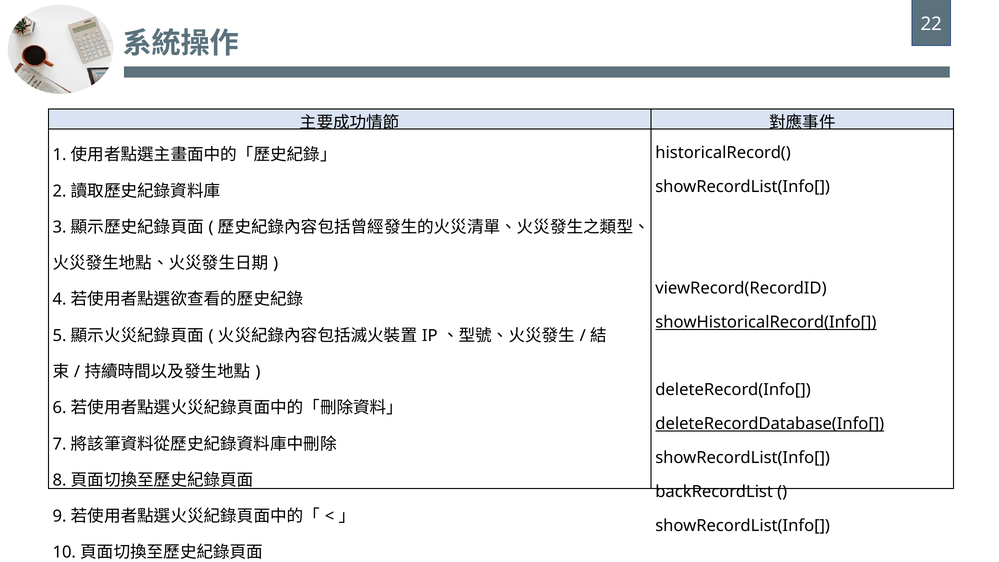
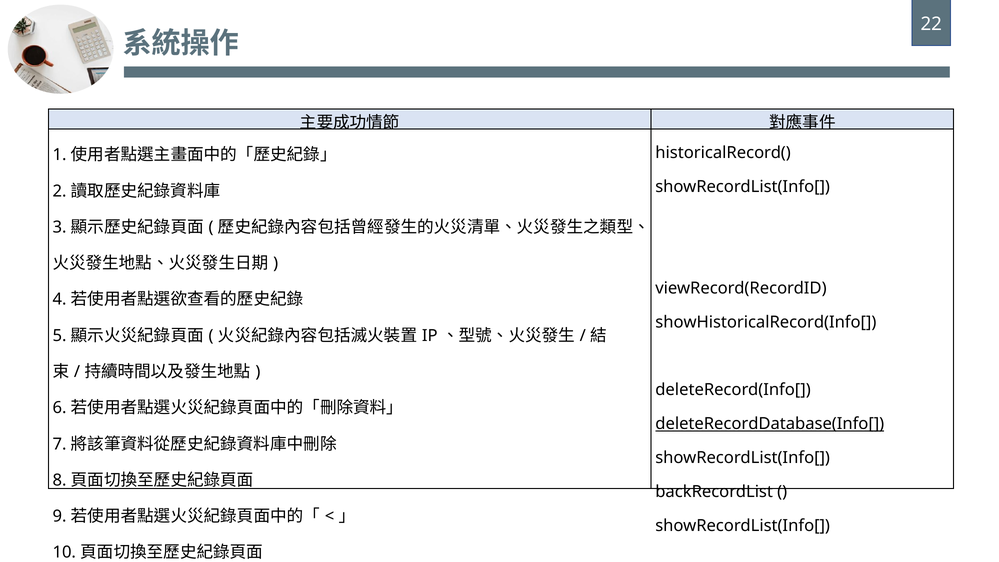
showHistoricalRecord(Info[ underline: present -> none
